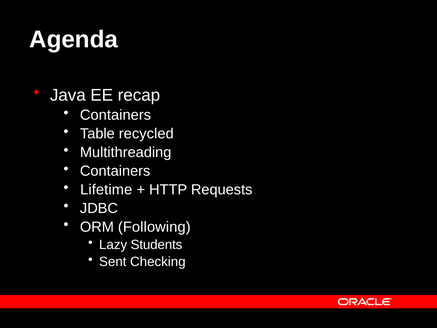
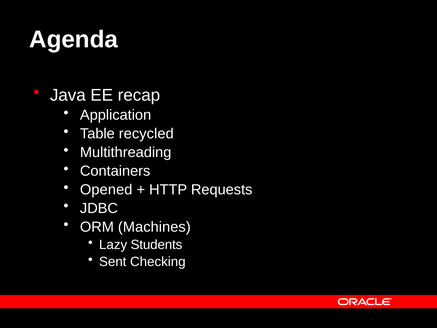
Containers at (116, 115): Containers -> Application
Lifetime: Lifetime -> Opened
Following: Following -> Machines
